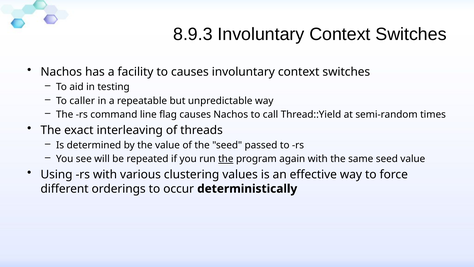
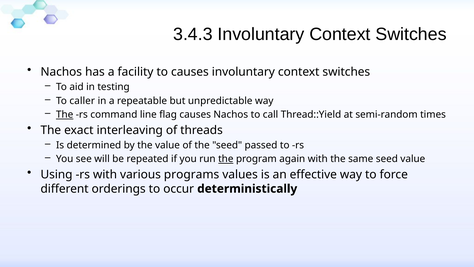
8.9.3: 8.9.3 -> 3.4.3
The at (65, 114) underline: none -> present
clustering: clustering -> programs
